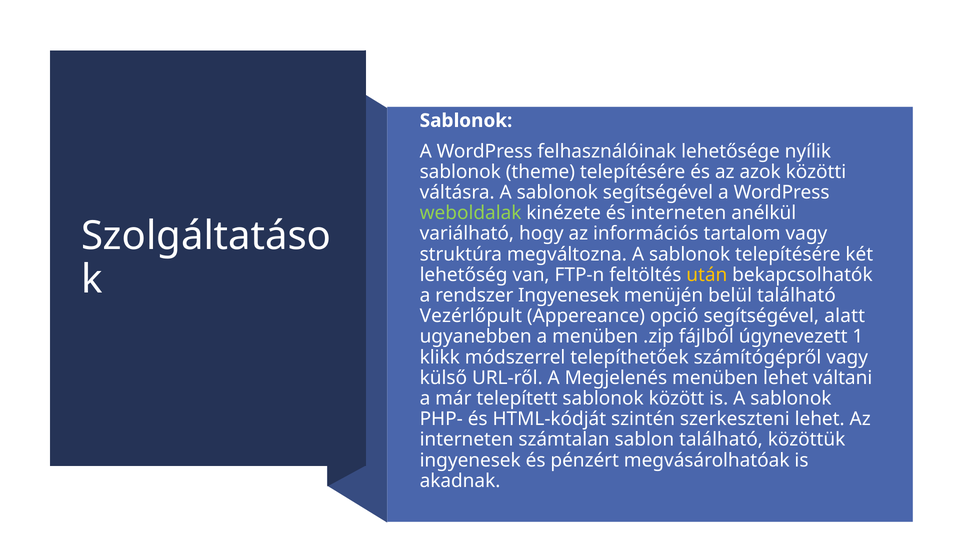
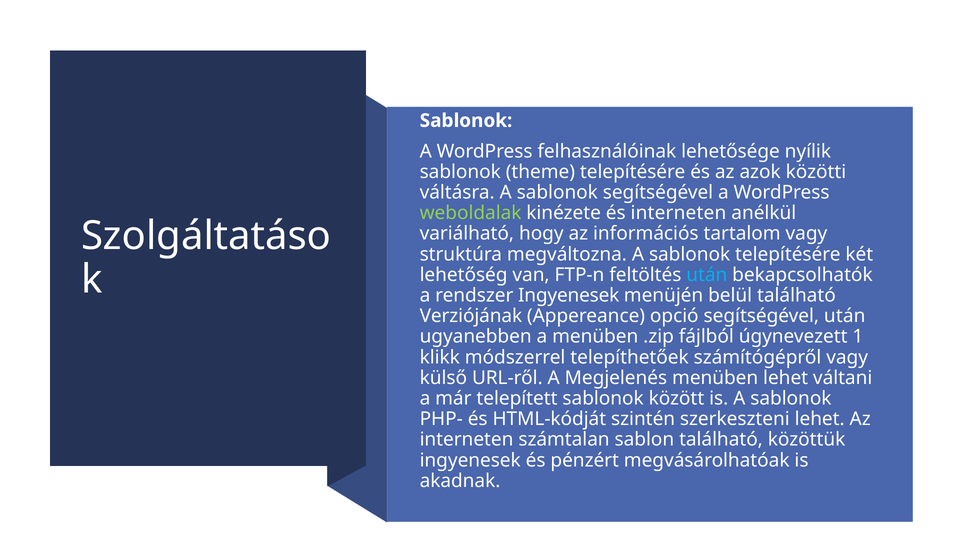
után at (707, 275) colour: yellow -> light blue
Vezérlőpult: Vezérlőpult -> Verziójának
segítségével alatt: alatt -> után
